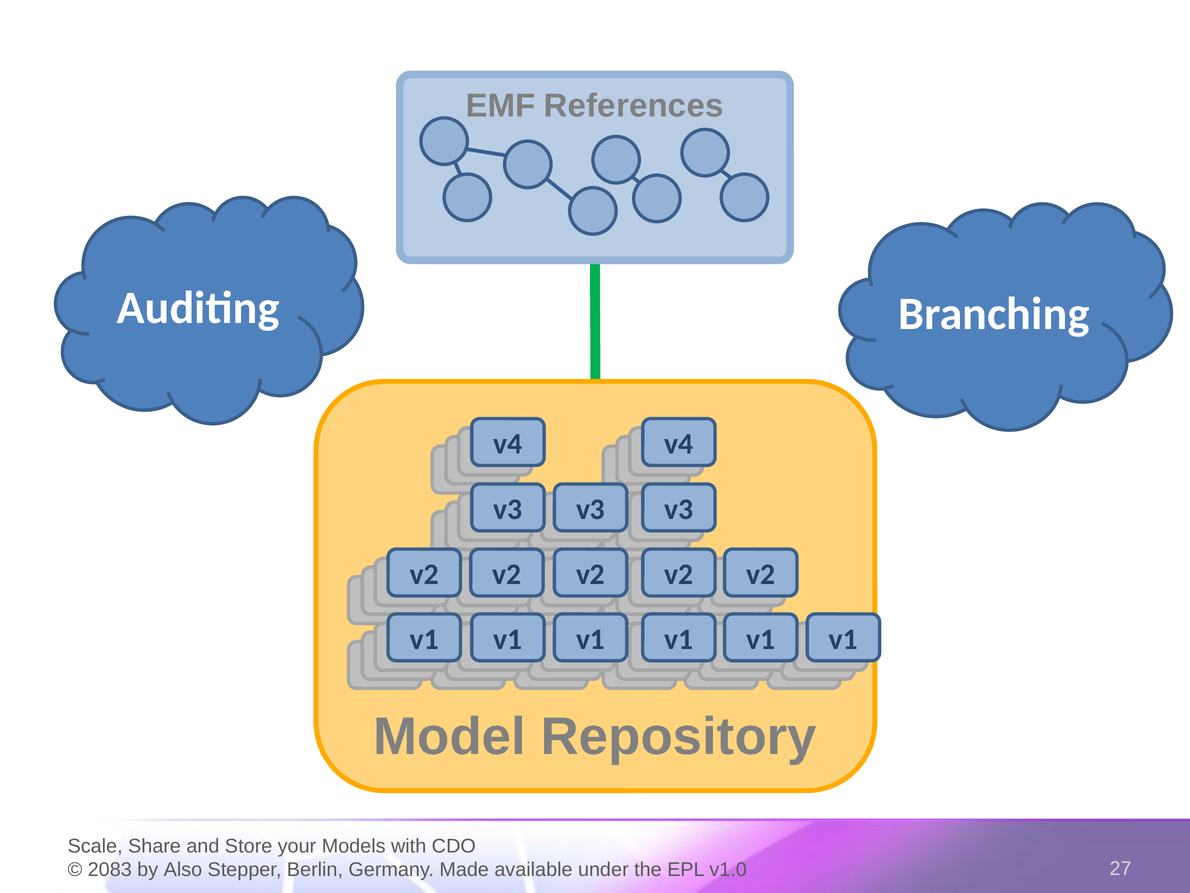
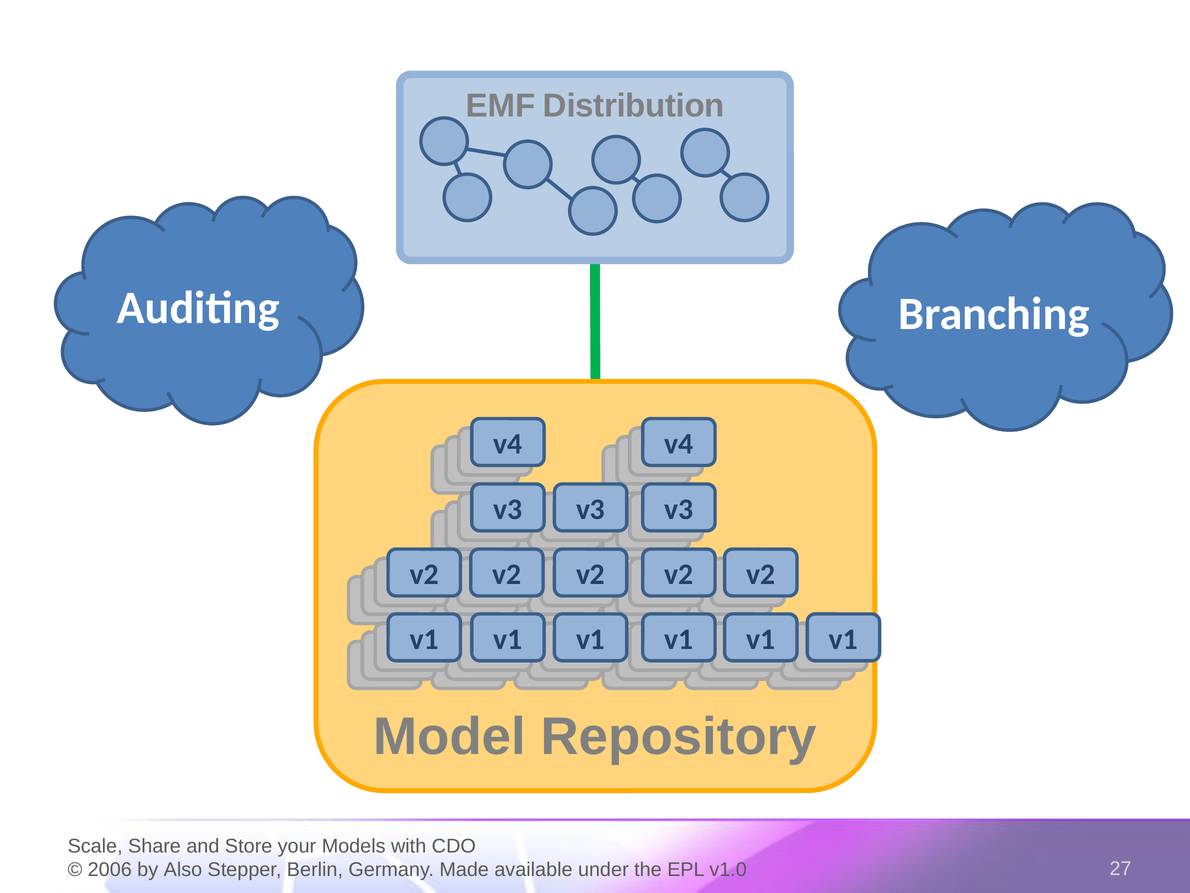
References: References -> Distribution
2083: 2083 -> 2006
